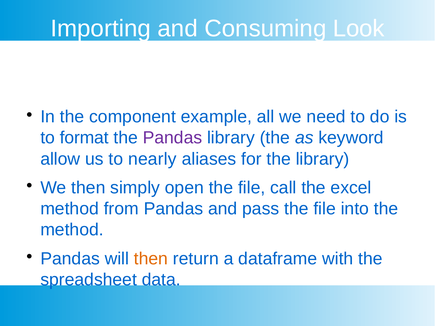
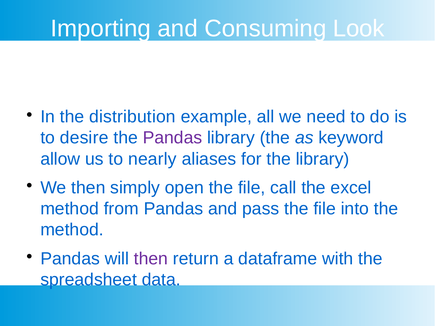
component: component -> distribution
format: format -> desire
then at (151, 259) colour: orange -> purple
